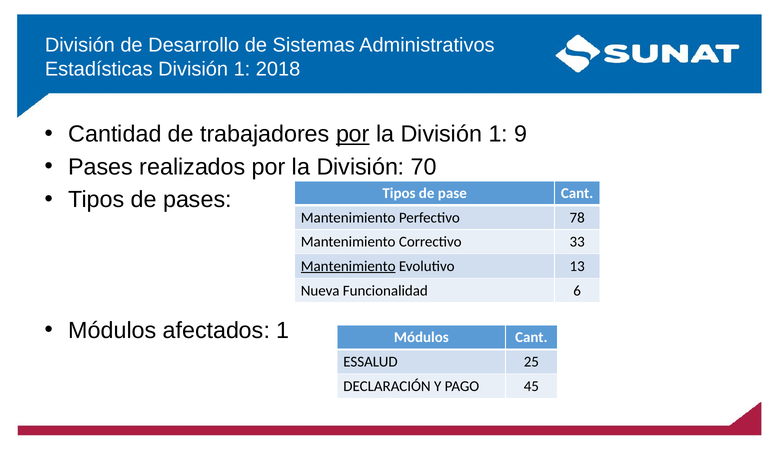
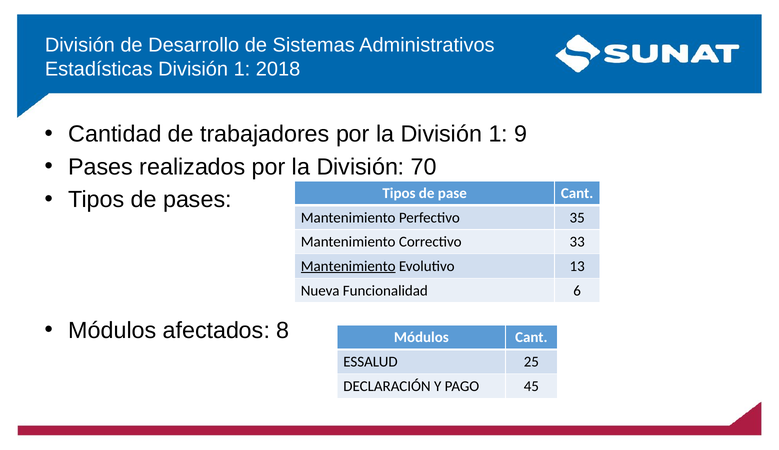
por at (353, 134) underline: present -> none
78: 78 -> 35
afectados 1: 1 -> 8
